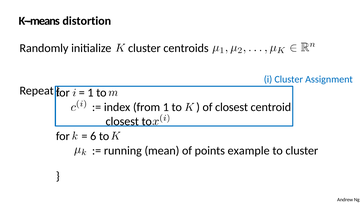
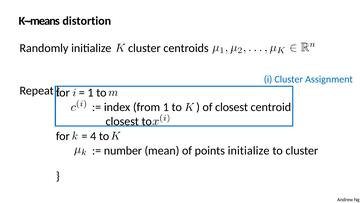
6: 6 -> 4
running: running -> number
points example: example -> initialize
